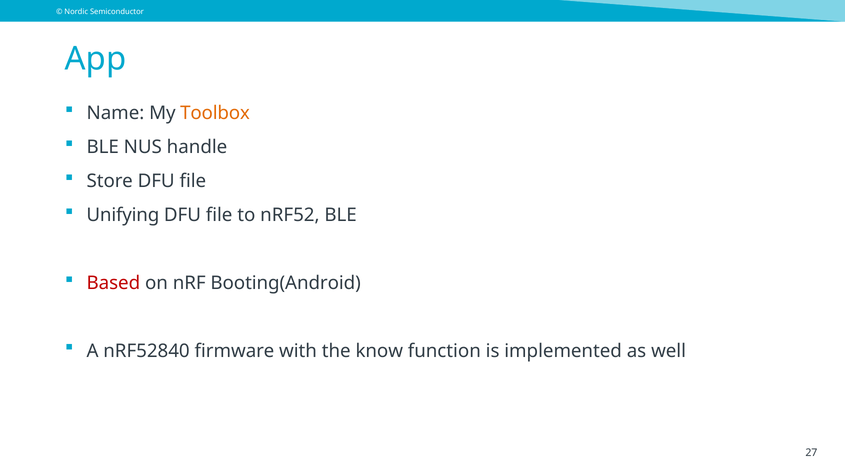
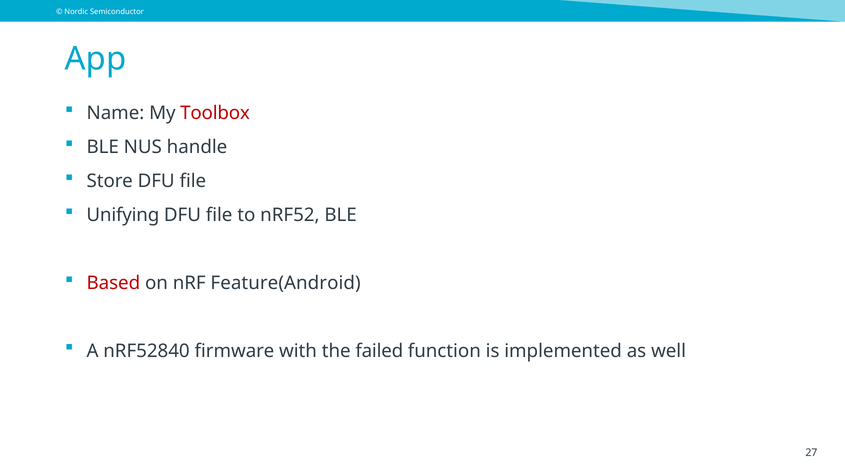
Toolbox colour: orange -> red
Booting(Android: Booting(Android -> Feature(Android
know: know -> failed
